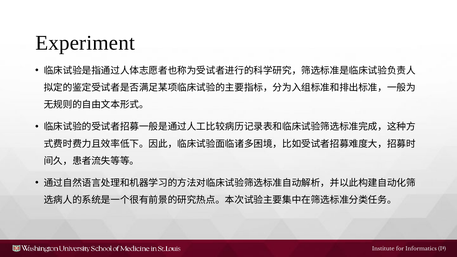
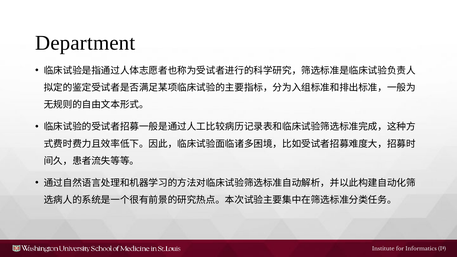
Experiment: Experiment -> Department
